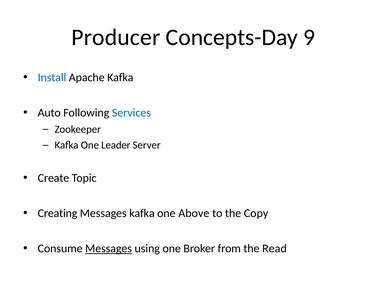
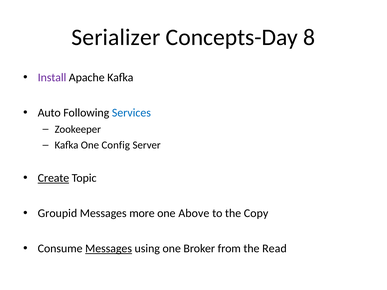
Producer: Producer -> Serializer
9: 9 -> 8
Install colour: blue -> purple
Leader: Leader -> Config
Create underline: none -> present
Creating: Creating -> Groupid
Messages kafka: kafka -> more
